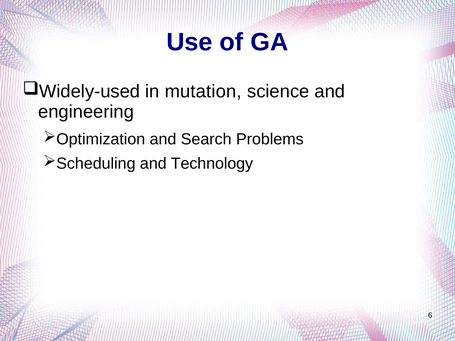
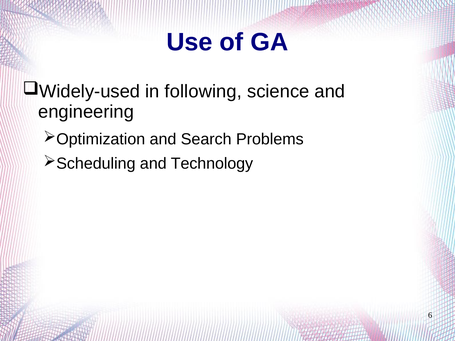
mutation: mutation -> following
